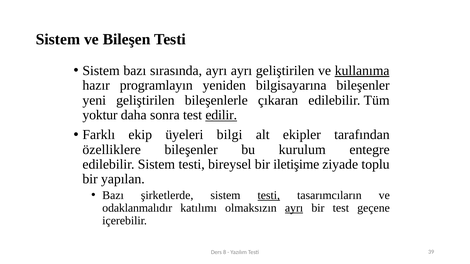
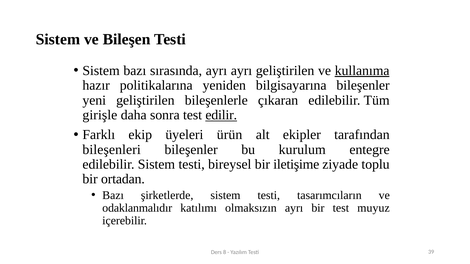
programlayın: programlayın -> politikalarına
yoktur: yoktur -> girişle
bilgi: bilgi -> ürün
özelliklere: özelliklere -> bileşenleri
yapılan: yapılan -> ortadan
testi at (269, 196) underline: present -> none
ayrı at (294, 208) underline: present -> none
geçene: geçene -> muyuz
